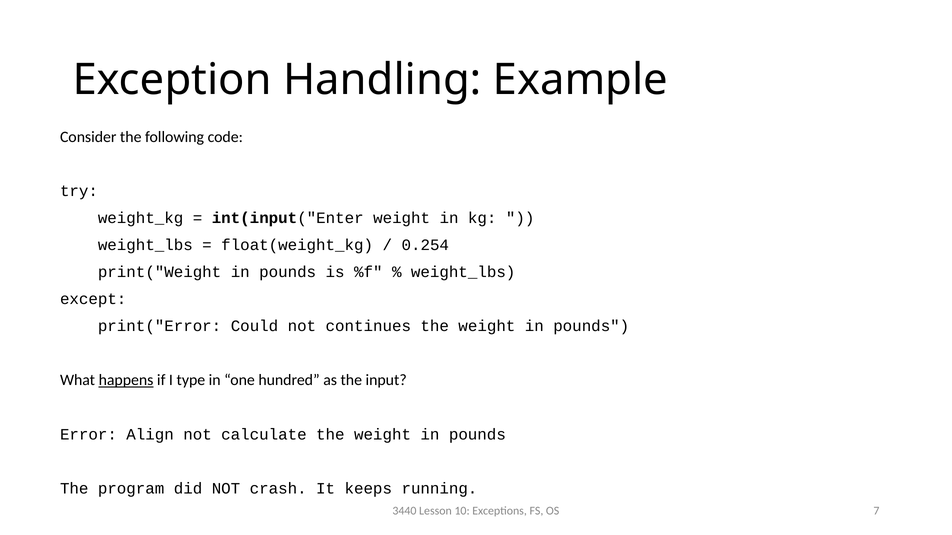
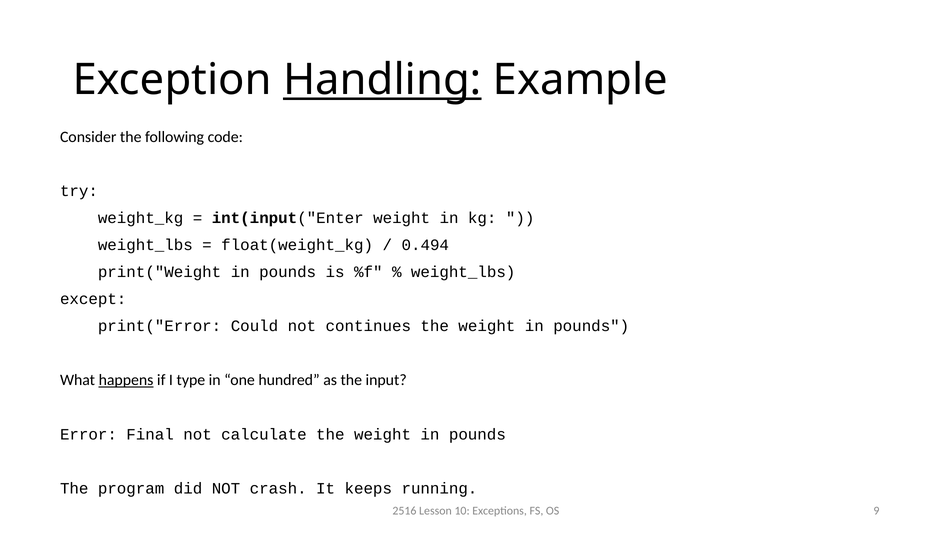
Handling underline: none -> present
0.254: 0.254 -> 0.494
Align: Align -> Final
3440: 3440 -> 2516
7: 7 -> 9
